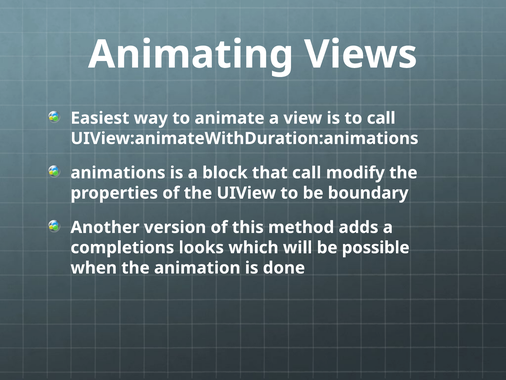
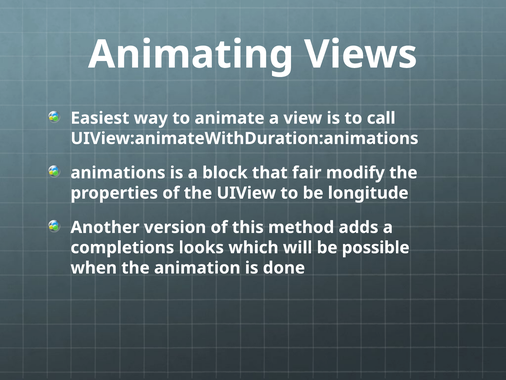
that call: call -> fair
boundary: boundary -> longitude
